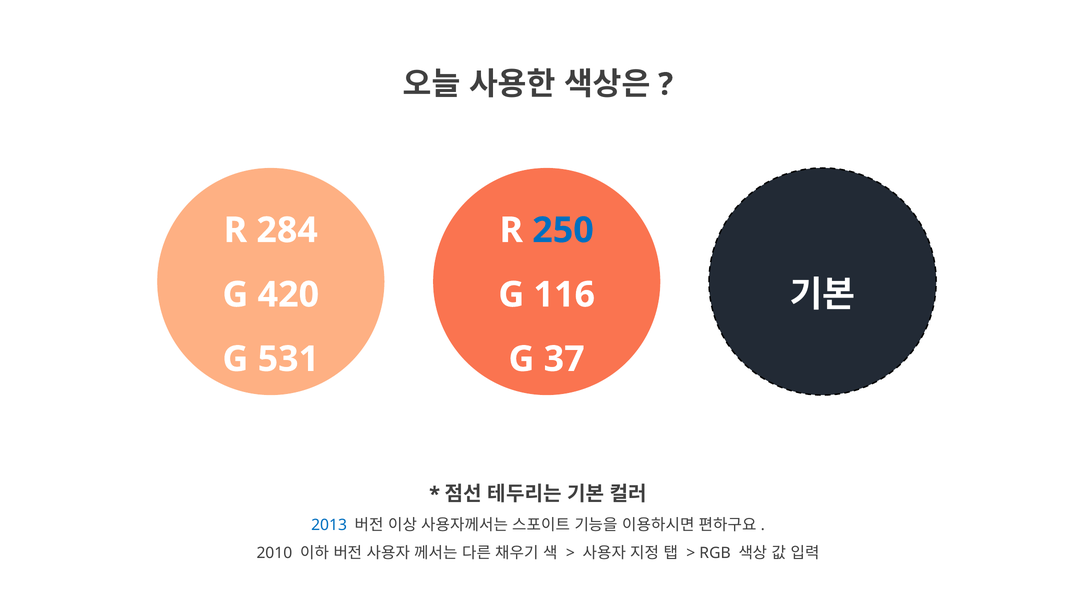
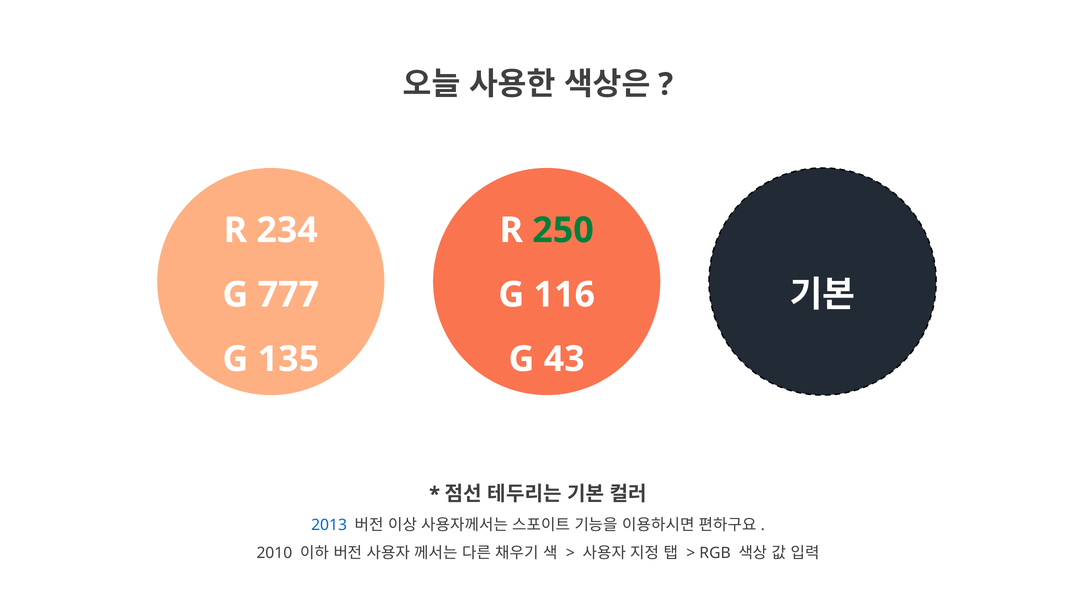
284: 284 -> 234
250 colour: blue -> green
420: 420 -> 777
531: 531 -> 135
37: 37 -> 43
